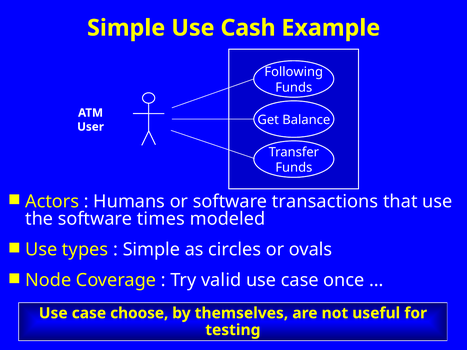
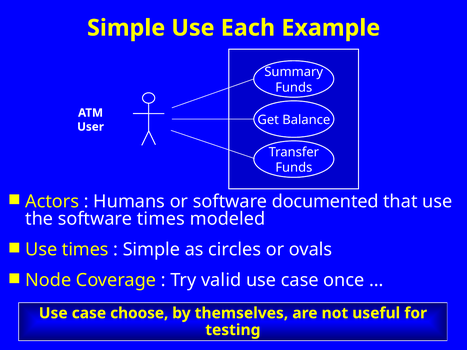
Cash: Cash -> Each
Following: Following -> Summary
transactions: transactions -> documented
Use types: types -> times
